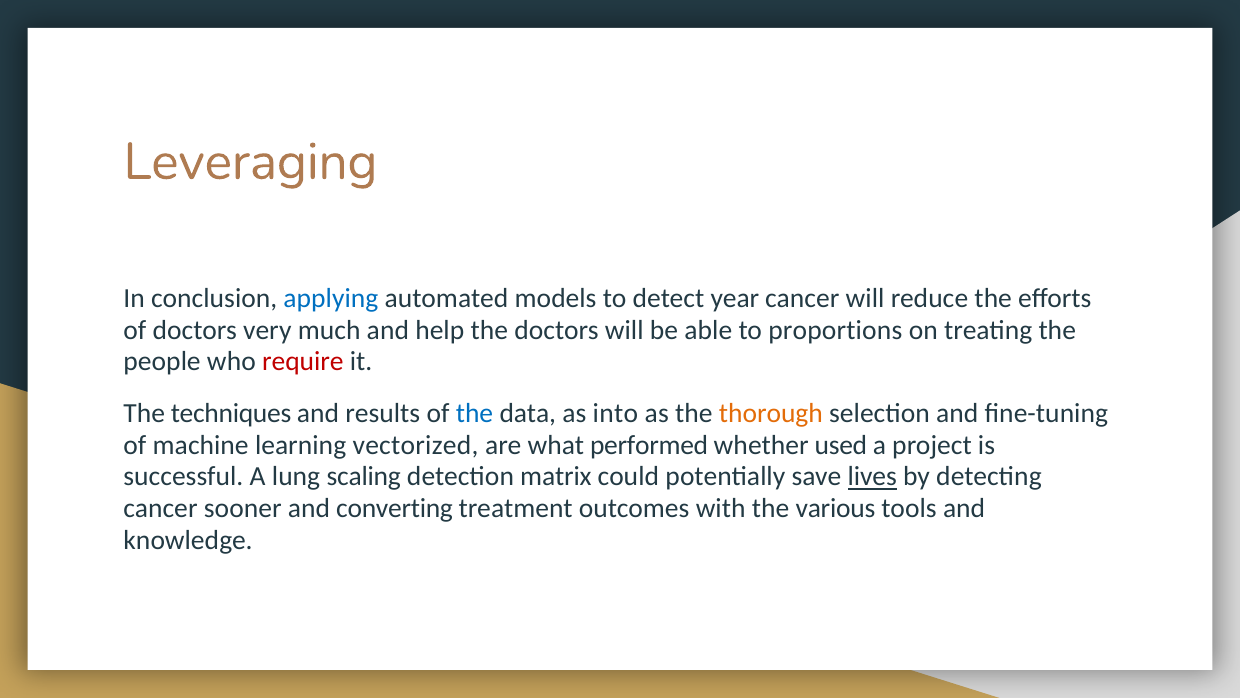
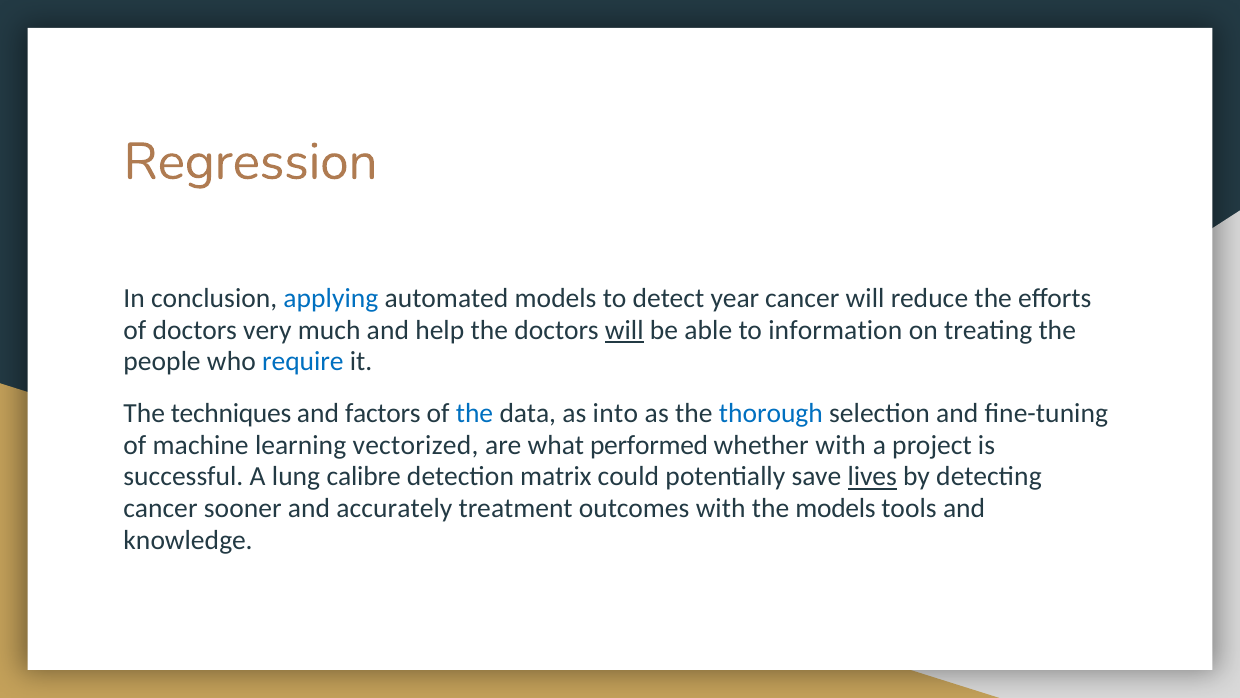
Leveraging: Leveraging -> Regression
will at (624, 330) underline: none -> present
proportions: proportions -> information
require colour: red -> blue
results: results -> factors
thorough colour: orange -> blue
whether used: used -> with
scaling: scaling -> calibre
converting: converting -> accurately
the various: various -> models
